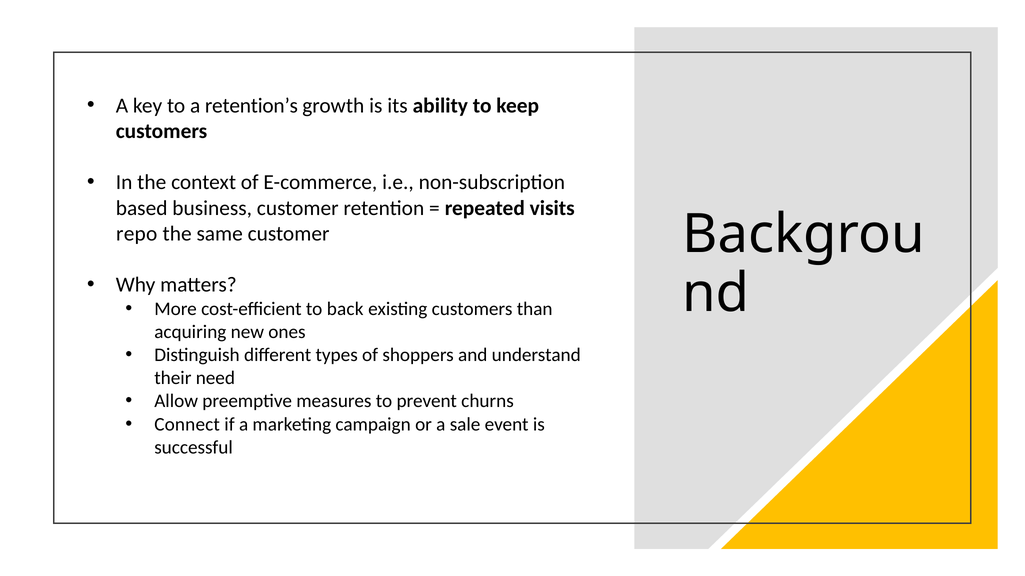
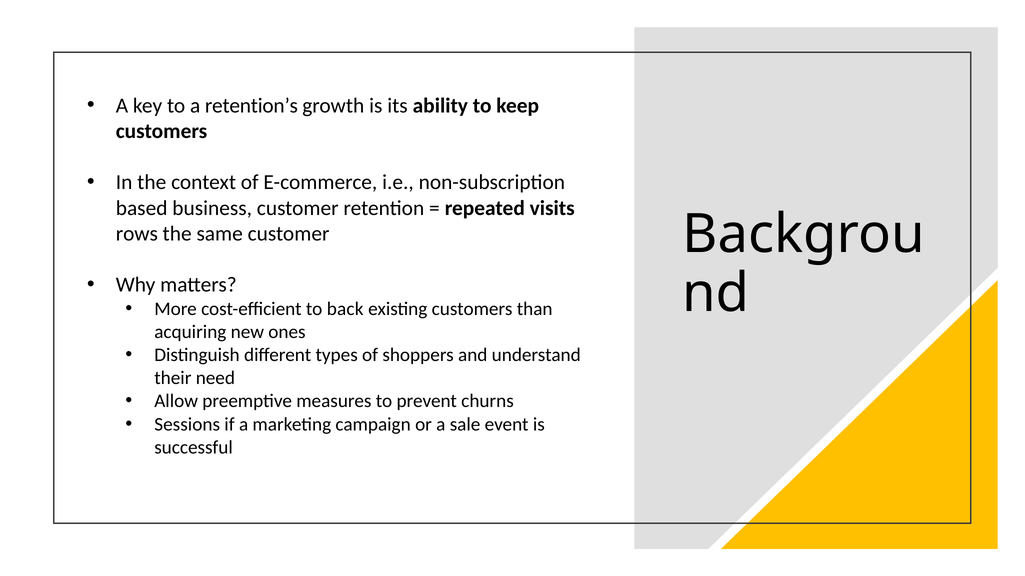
repo: repo -> rows
Connect: Connect -> Sessions
